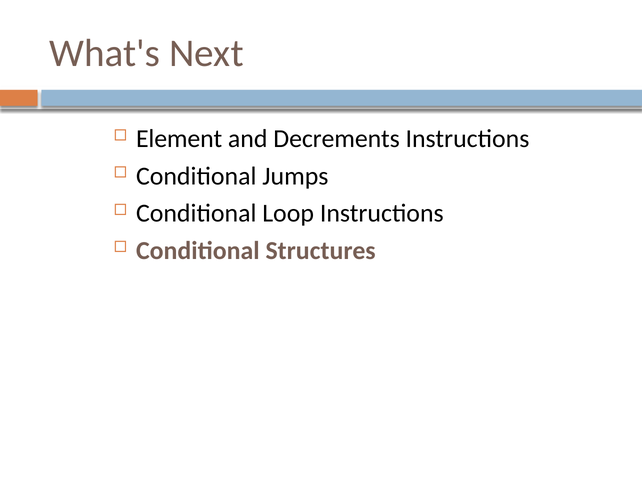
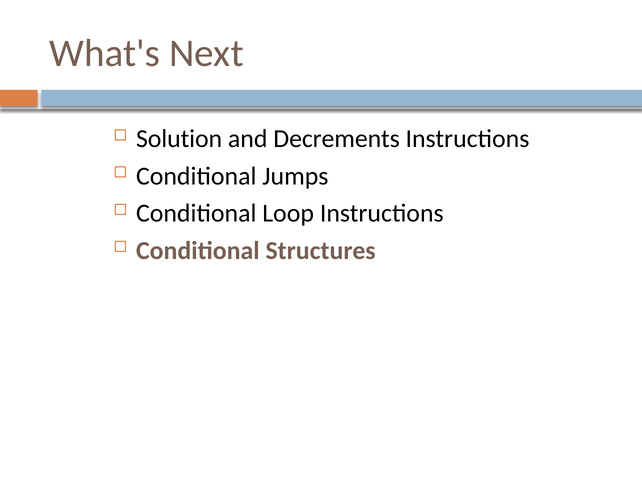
Element: Element -> Solution
